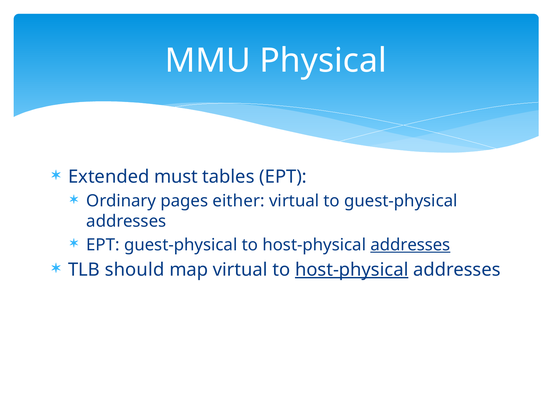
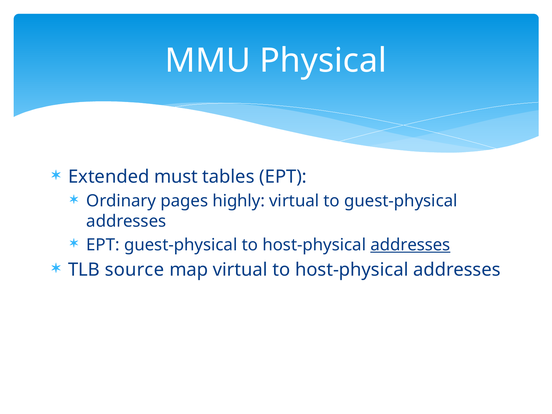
either: either -> highly
should: should -> source
host-physical at (352, 270) underline: present -> none
